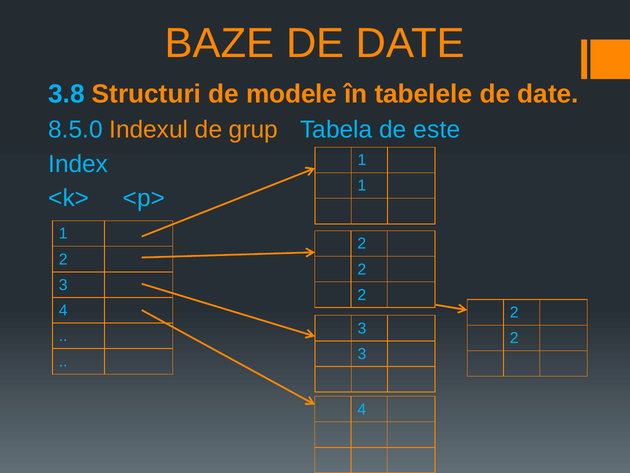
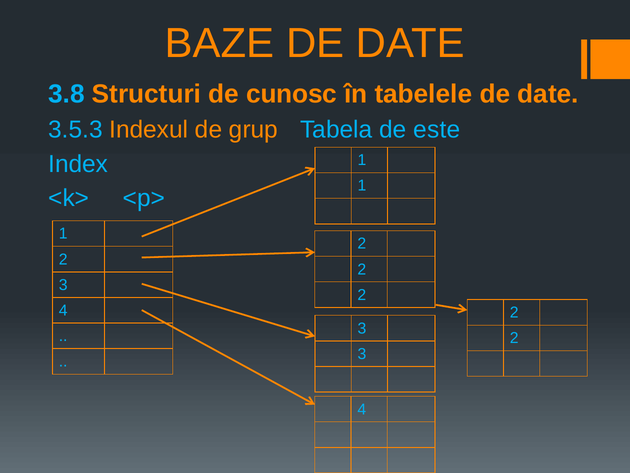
modele: modele -> cunosc
8.5.0: 8.5.0 -> 3.5.3
